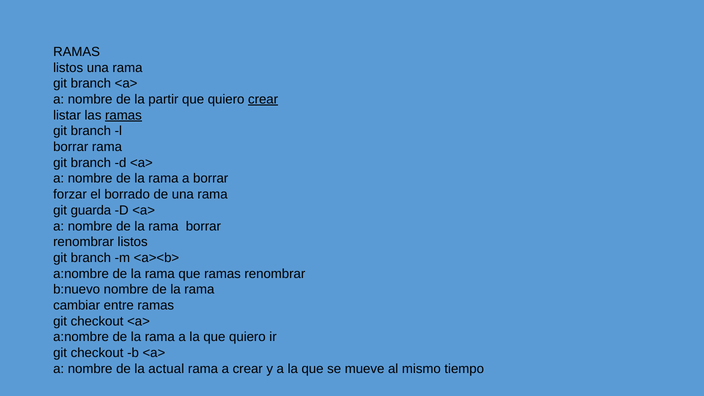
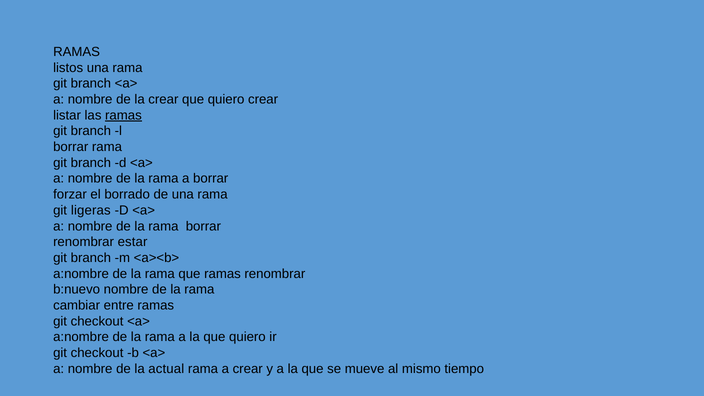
la partir: partir -> crear
crear at (263, 99) underline: present -> none
guarda: guarda -> ligeras
renombrar listos: listos -> estar
